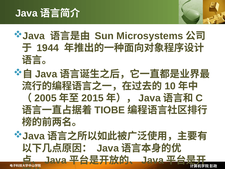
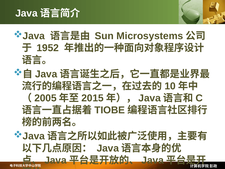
1944: 1944 -> 1952
